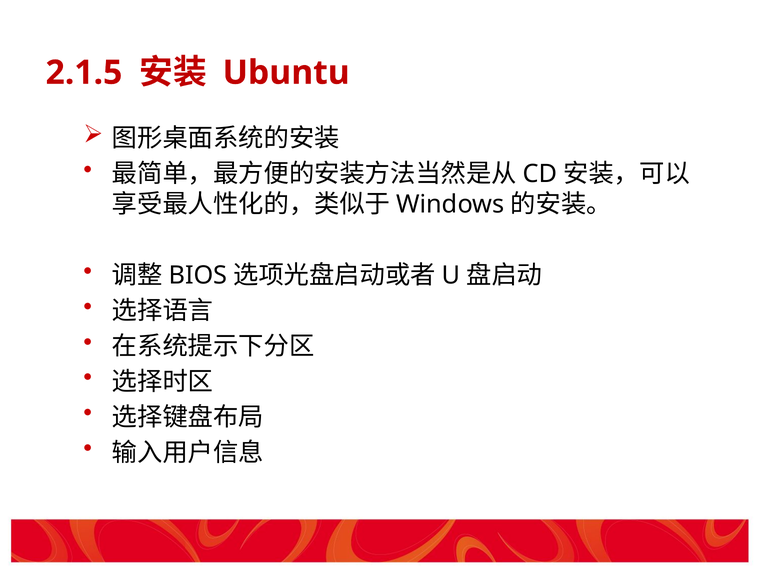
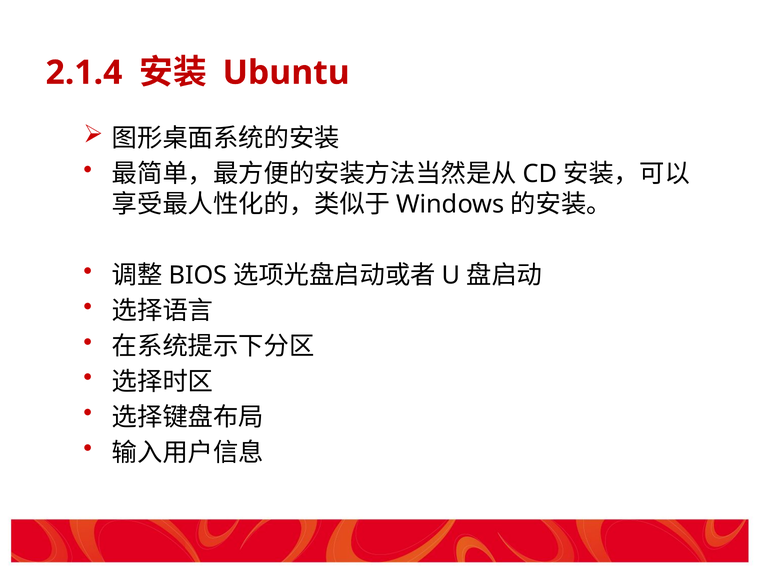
2.1.5: 2.1.5 -> 2.1.4
